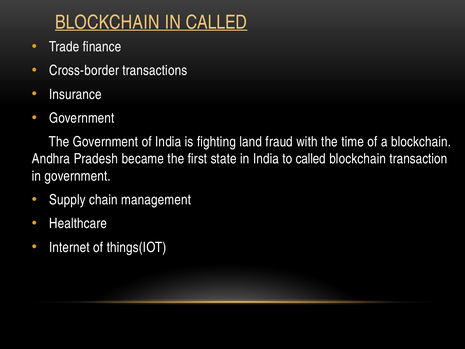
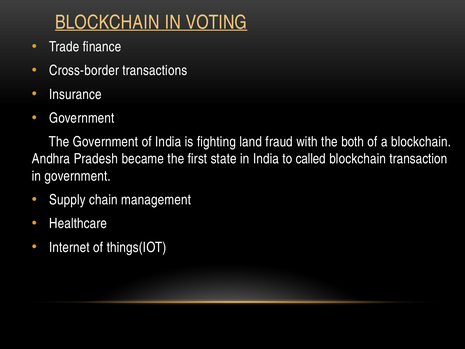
IN CALLED: CALLED -> VOTING
time: time -> both
